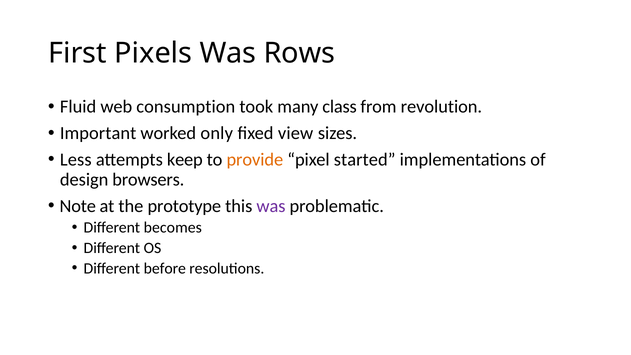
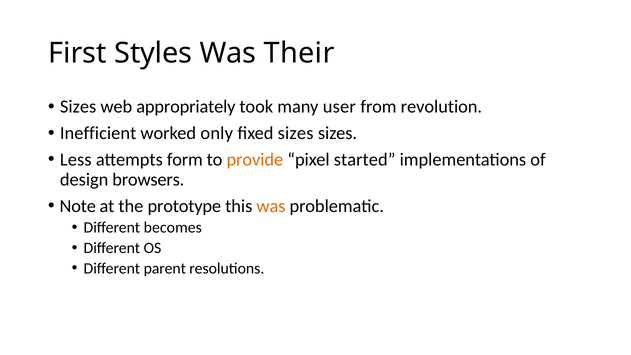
Pixels: Pixels -> Styles
Rows: Rows -> Their
Fluid at (78, 107): Fluid -> Sizes
consumption: consumption -> appropriately
class: class -> user
Important: Important -> Inefficient
fixed view: view -> sizes
keep: keep -> form
was at (271, 206) colour: purple -> orange
before: before -> parent
